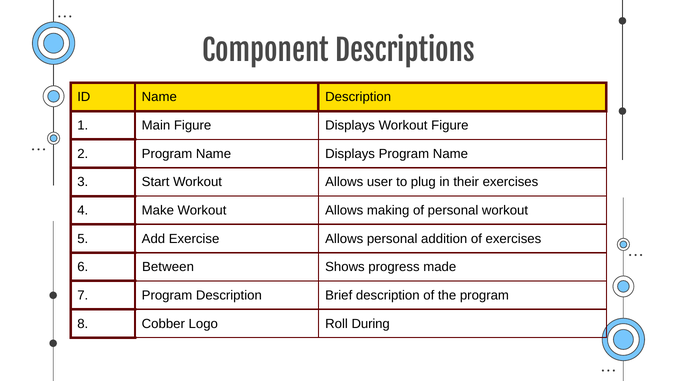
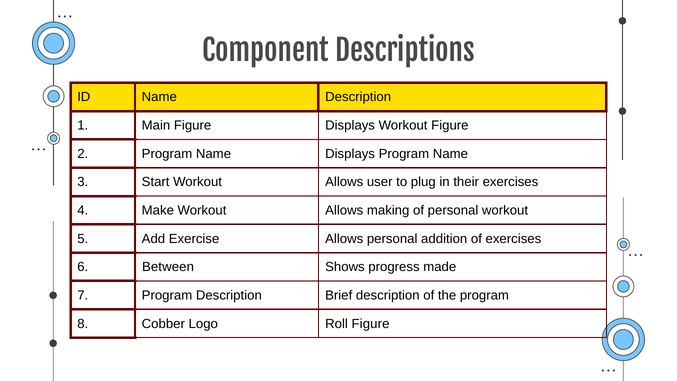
Roll During: During -> Figure
